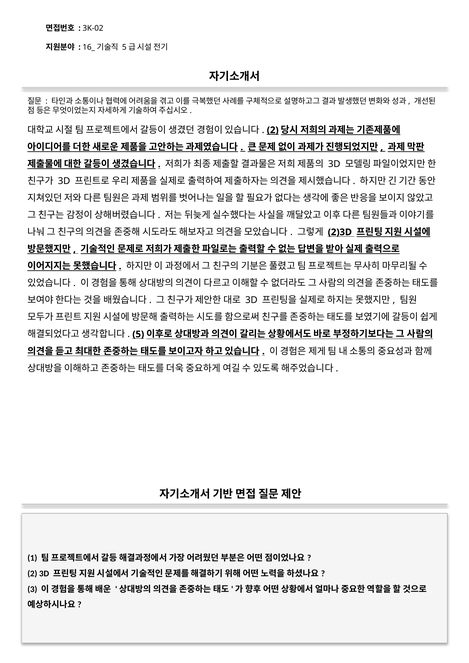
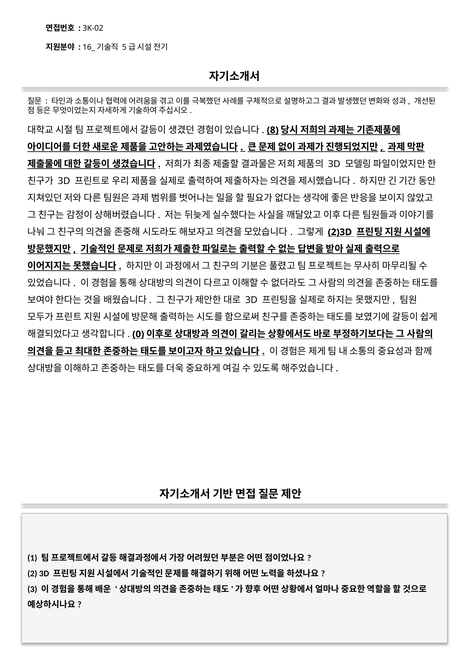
2 at (273, 130): 2 -> 8
5: 5 -> 0
